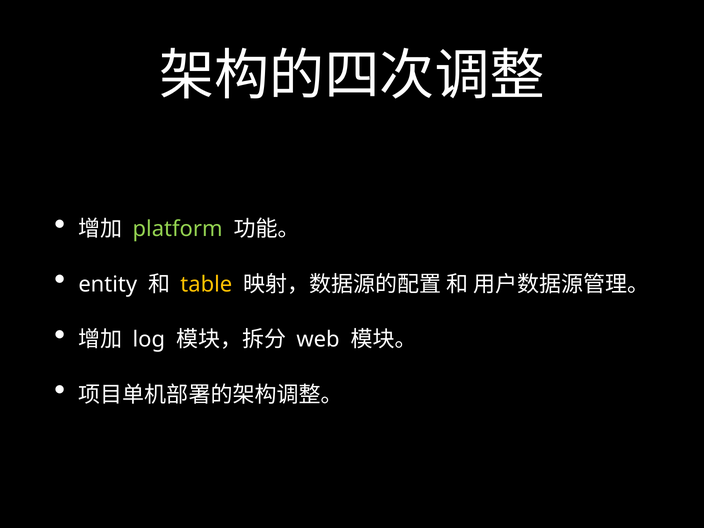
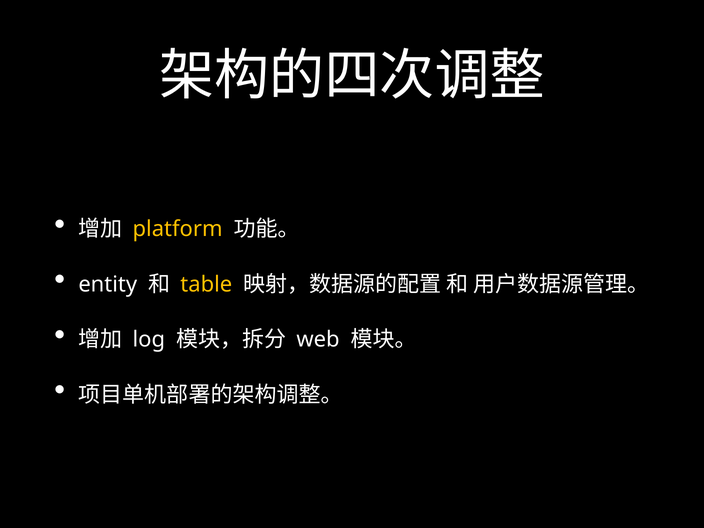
platform colour: light green -> yellow
